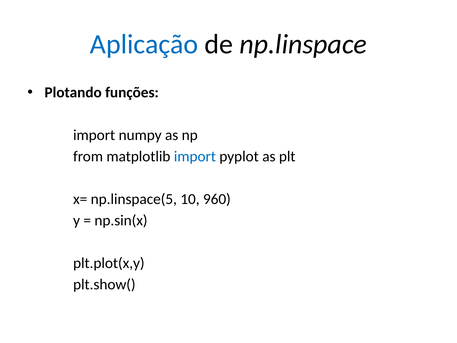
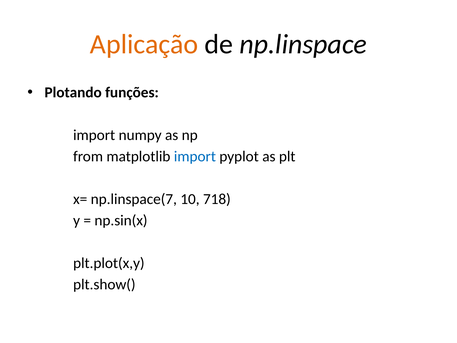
Aplicação colour: blue -> orange
np.linspace(5: np.linspace(5 -> np.linspace(7
960: 960 -> 718
